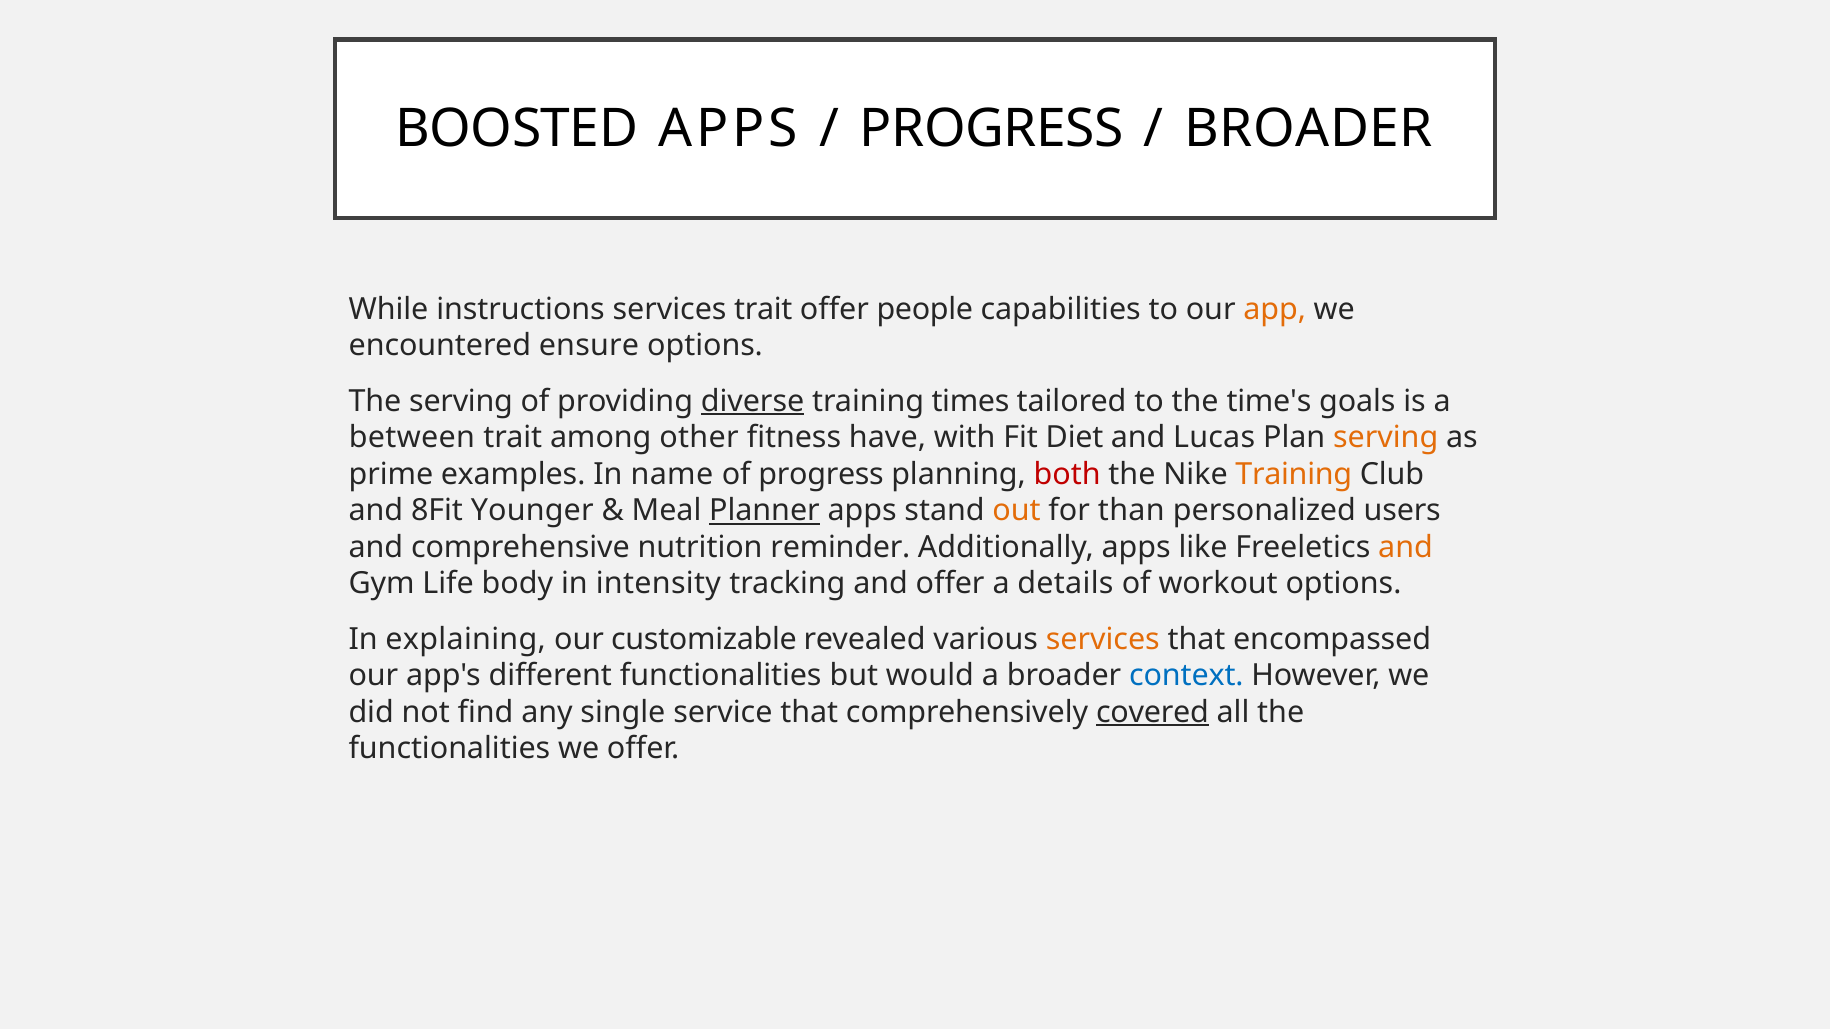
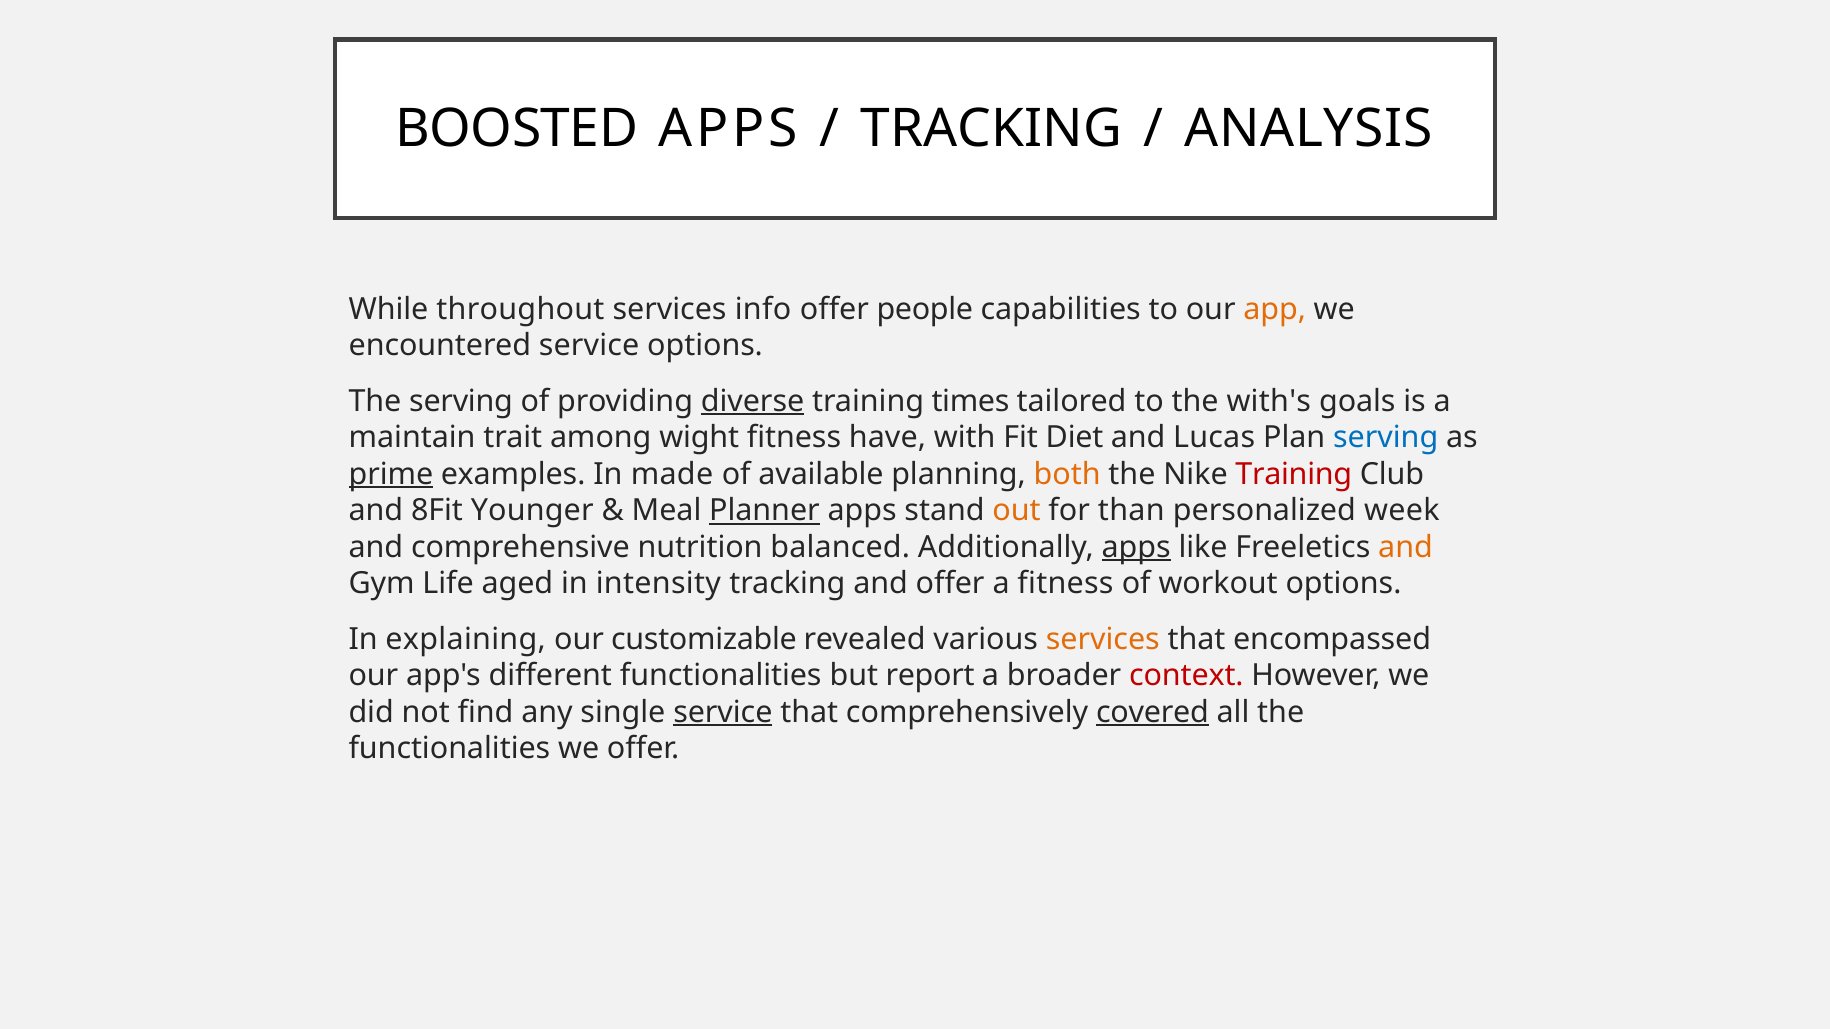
PROGRESS at (992, 129): PROGRESS -> TRACKING
BROADER at (1309, 129): BROADER -> ANALYSIS
instructions: instructions -> throughout
services trait: trait -> info
encountered ensure: ensure -> service
time's: time's -> with's
between: between -> maintain
other: other -> wight
serving at (1386, 438) colour: orange -> blue
prime underline: none -> present
name: name -> made
of progress: progress -> available
both colour: red -> orange
Training at (1294, 474) colour: orange -> red
users: users -> week
reminder: reminder -> balanced
apps at (1136, 547) underline: none -> present
body: body -> aged
a details: details -> fitness
would: would -> report
context colour: blue -> red
service at (723, 713) underline: none -> present
